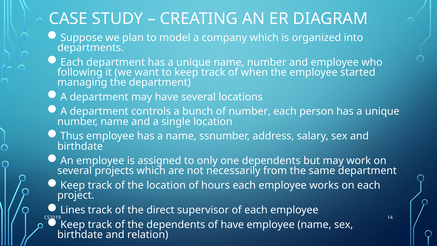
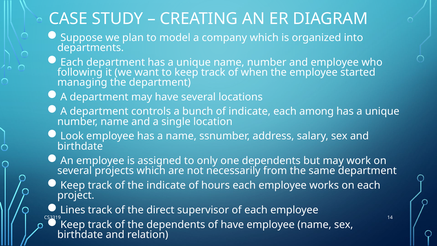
of number: number -> indicate
person: person -> among
Thus: Thus -> Look
the location: location -> indicate
